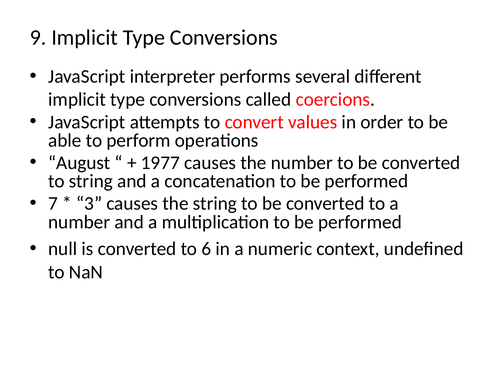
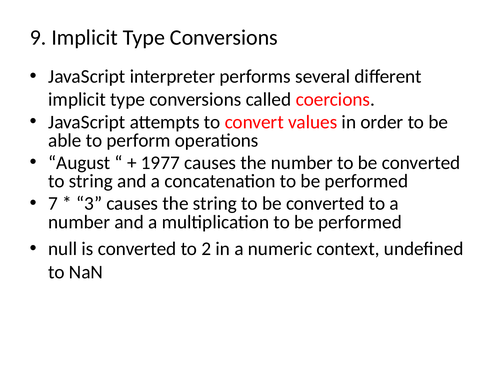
6: 6 -> 2
